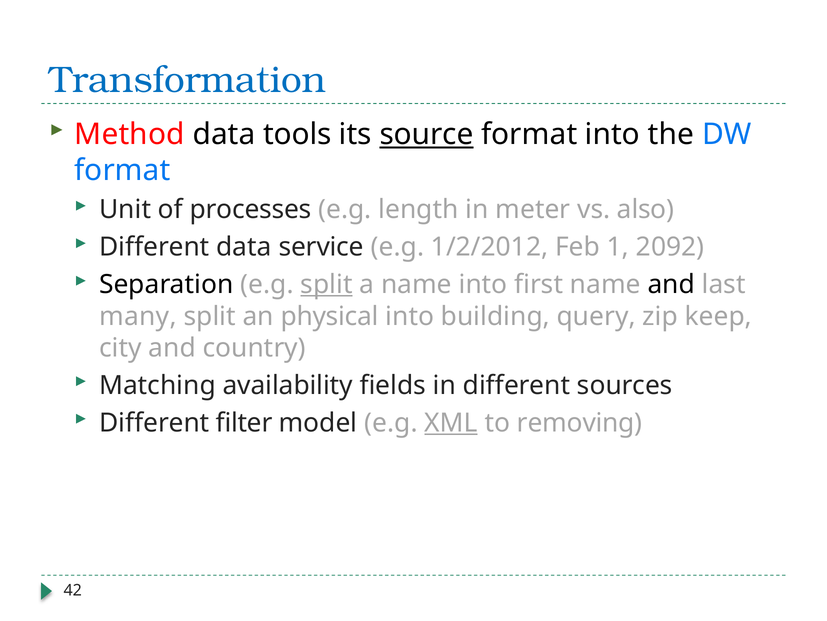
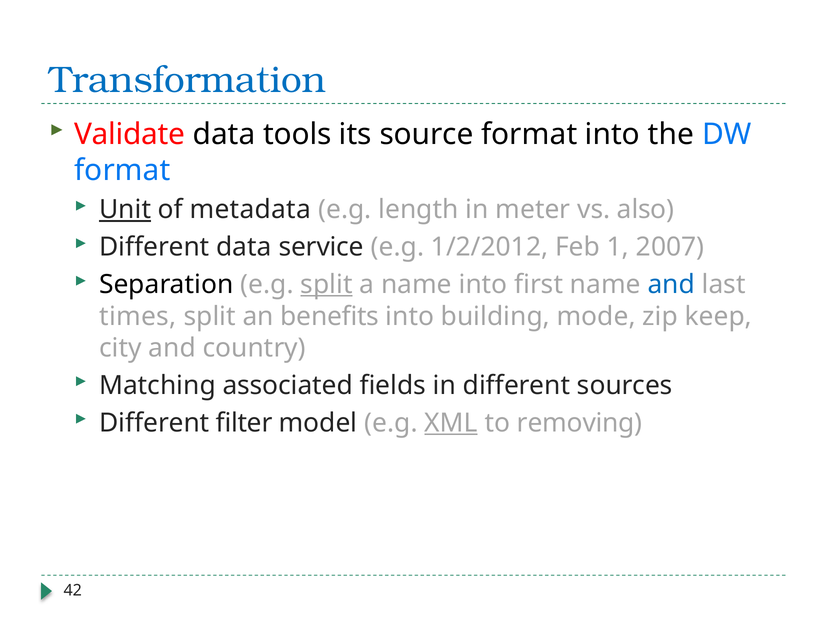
Method: Method -> Validate
source underline: present -> none
Unit underline: none -> present
processes: processes -> metadata
2092: 2092 -> 2007
and at (671, 284) colour: black -> blue
many: many -> times
physical: physical -> benefits
query: query -> mode
availability: availability -> associated
